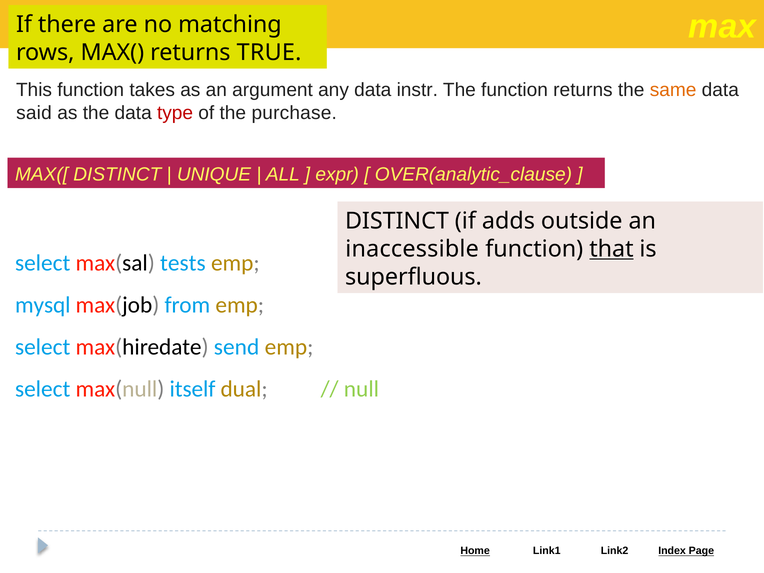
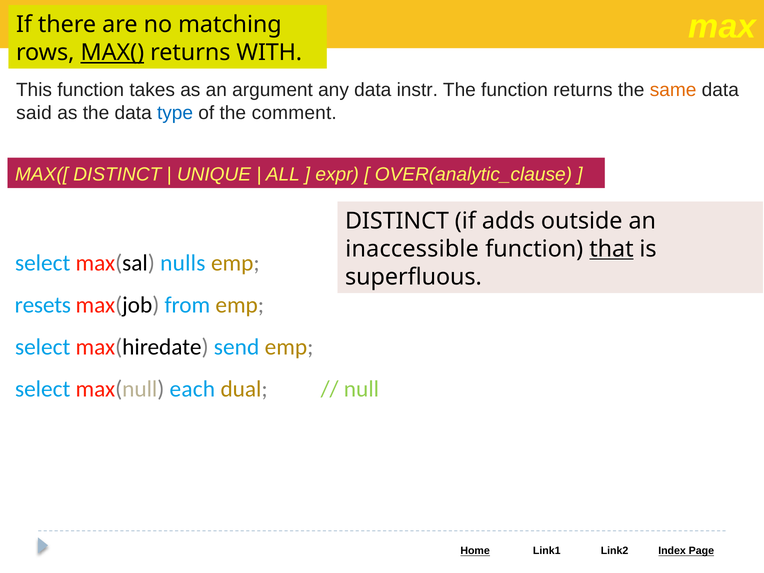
MAX( underline: none -> present
TRUE: TRUE -> WITH
type colour: red -> blue
purchase: purchase -> comment
tests: tests -> nulls
mysql: mysql -> resets
itself: itself -> each
